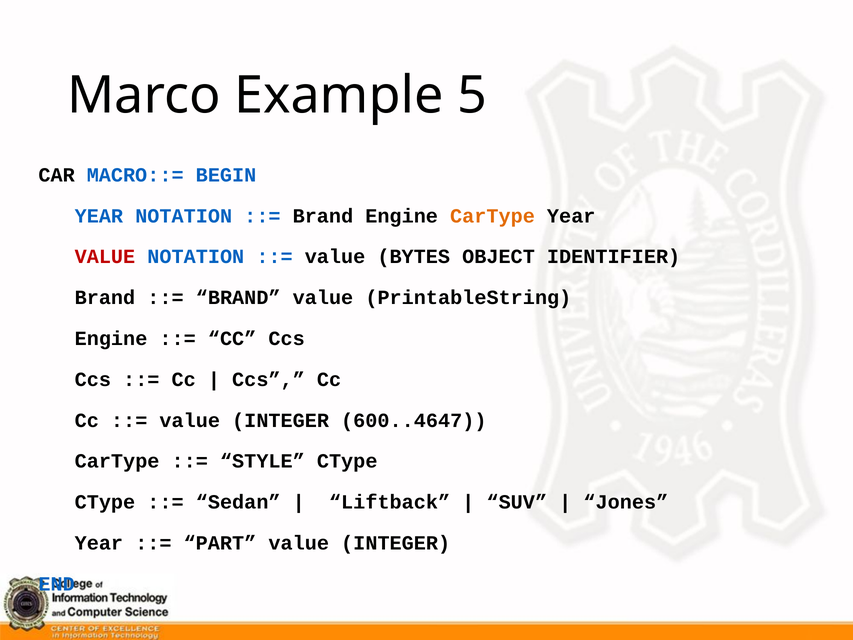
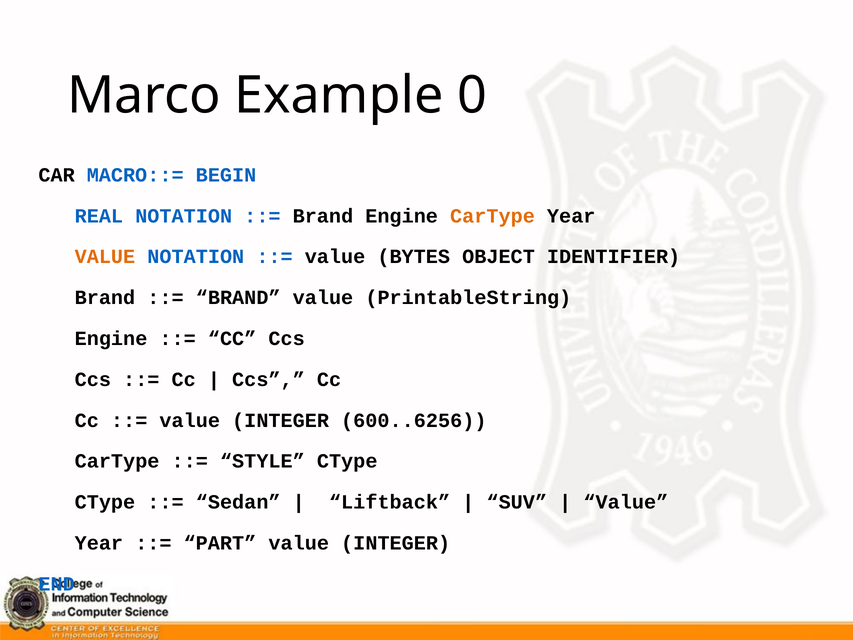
5: 5 -> 0
YEAR at (99, 216): YEAR -> REAL
VALUE at (105, 257) colour: red -> orange
600..4647: 600..4647 -> 600..6256
Jones at (626, 502): Jones -> Value
